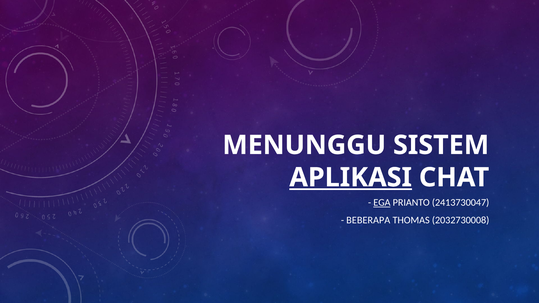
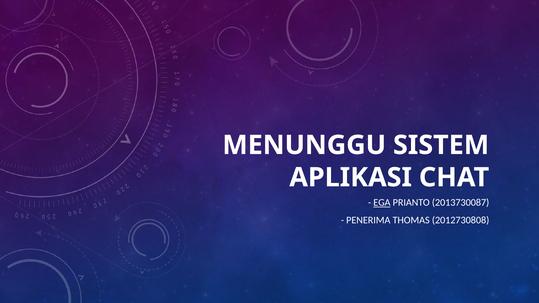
APLIKASI underline: present -> none
2413730047: 2413730047 -> 2013730087
BEBERAPA: BEBERAPA -> PENERIMA
2032730008: 2032730008 -> 2012730808
